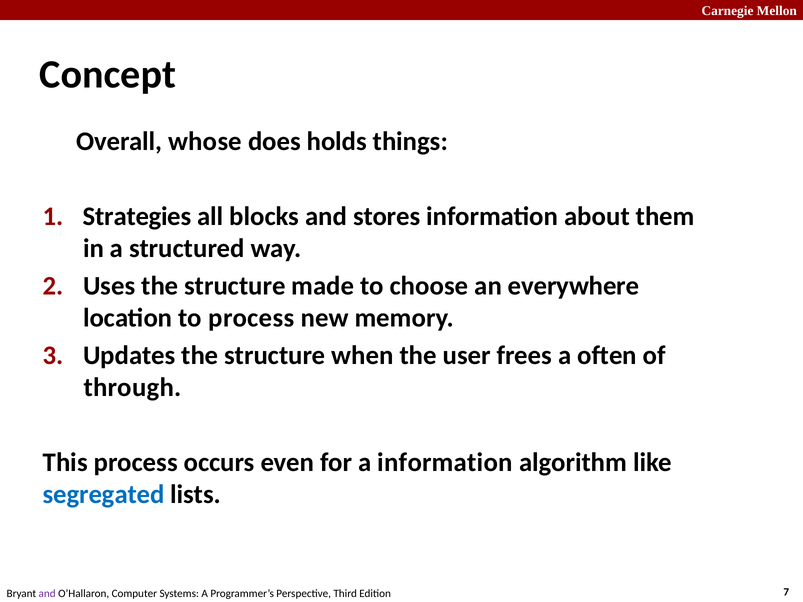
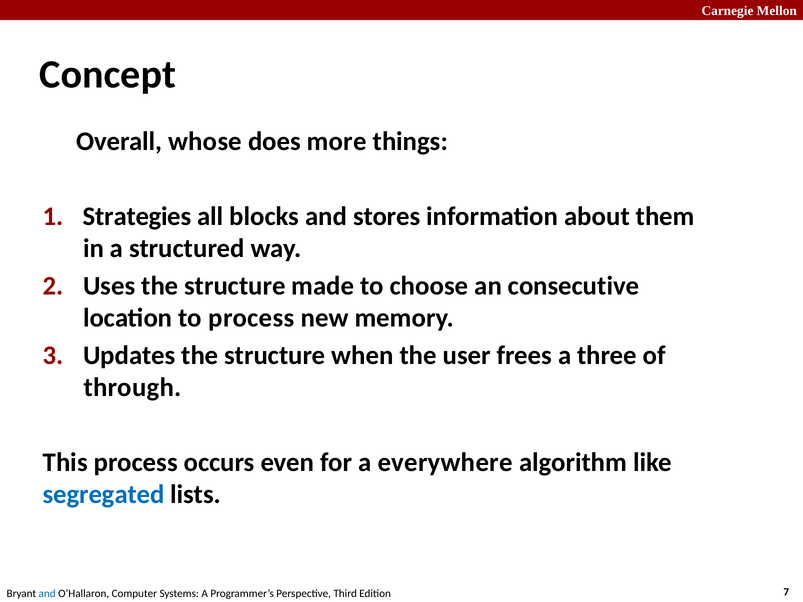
holds: holds -> more
everywhere: everywhere -> consecutive
often: often -> three
a information: information -> everywhere
and at (47, 594) colour: purple -> blue
